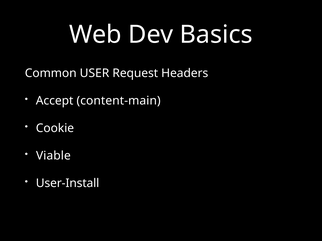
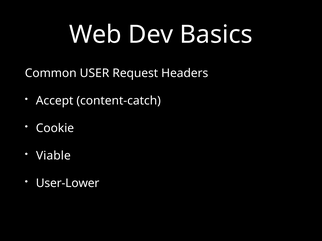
content-main: content-main -> content-catch
User-Install: User-Install -> User-Lower
